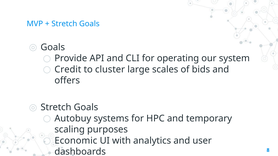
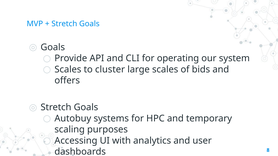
Credit at (68, 70): Credit -> Scales
Economic: Economic -> Accessing
